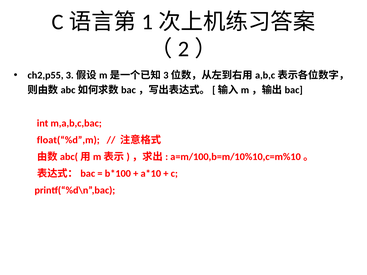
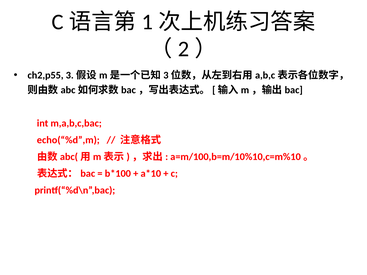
float(“%d”,m: float(“%d”,m -> echo(“%d”,m
